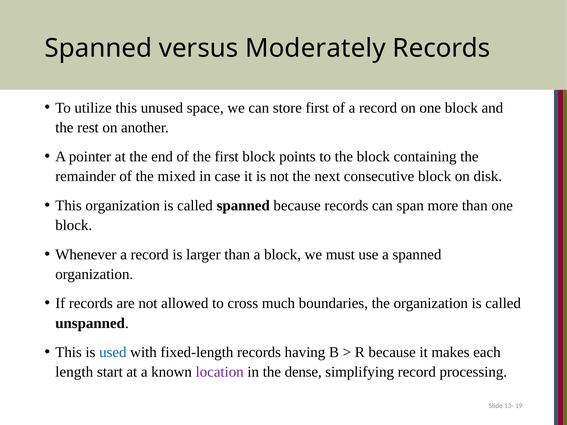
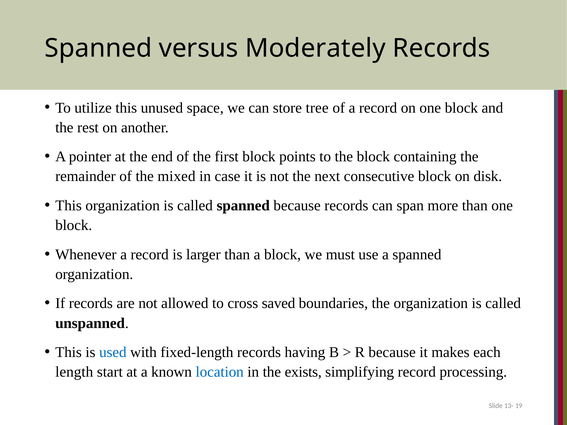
store first: first -> tree
much: much -> saved
location colour: purple -> blue
dense: dense -> exists
